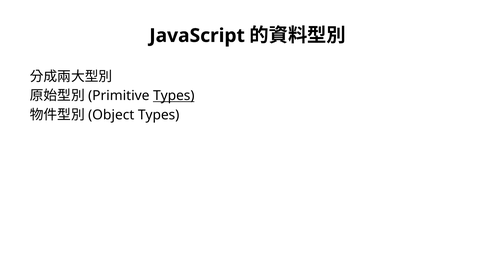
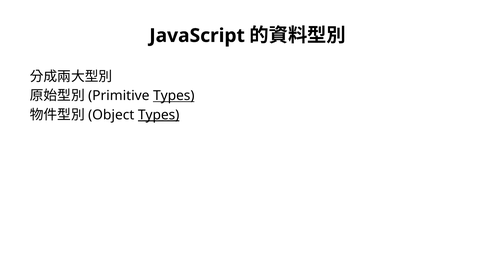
Types at (159, 115) underline: none -> present
